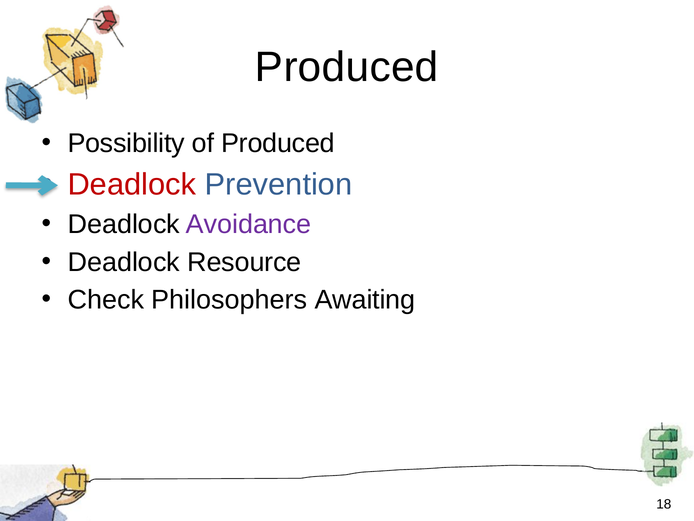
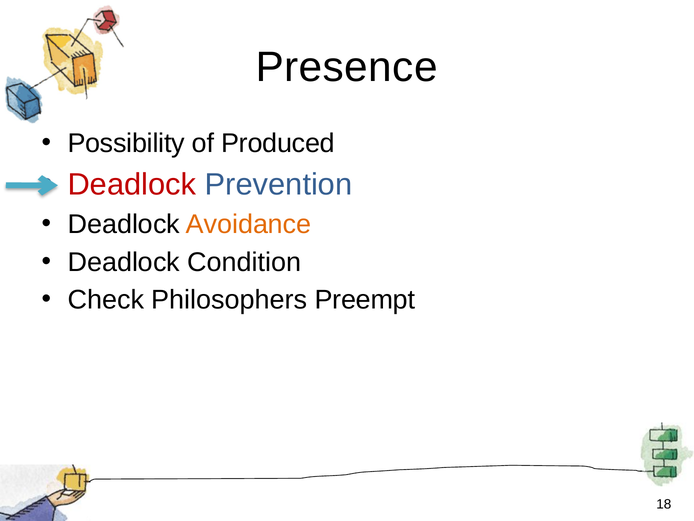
Produced at (347, 67): Produced -> Presence
Avoidance colour: purple -> orange
Resource: Resource -> Condition
Awaiting: Awaiting -> Preempt
